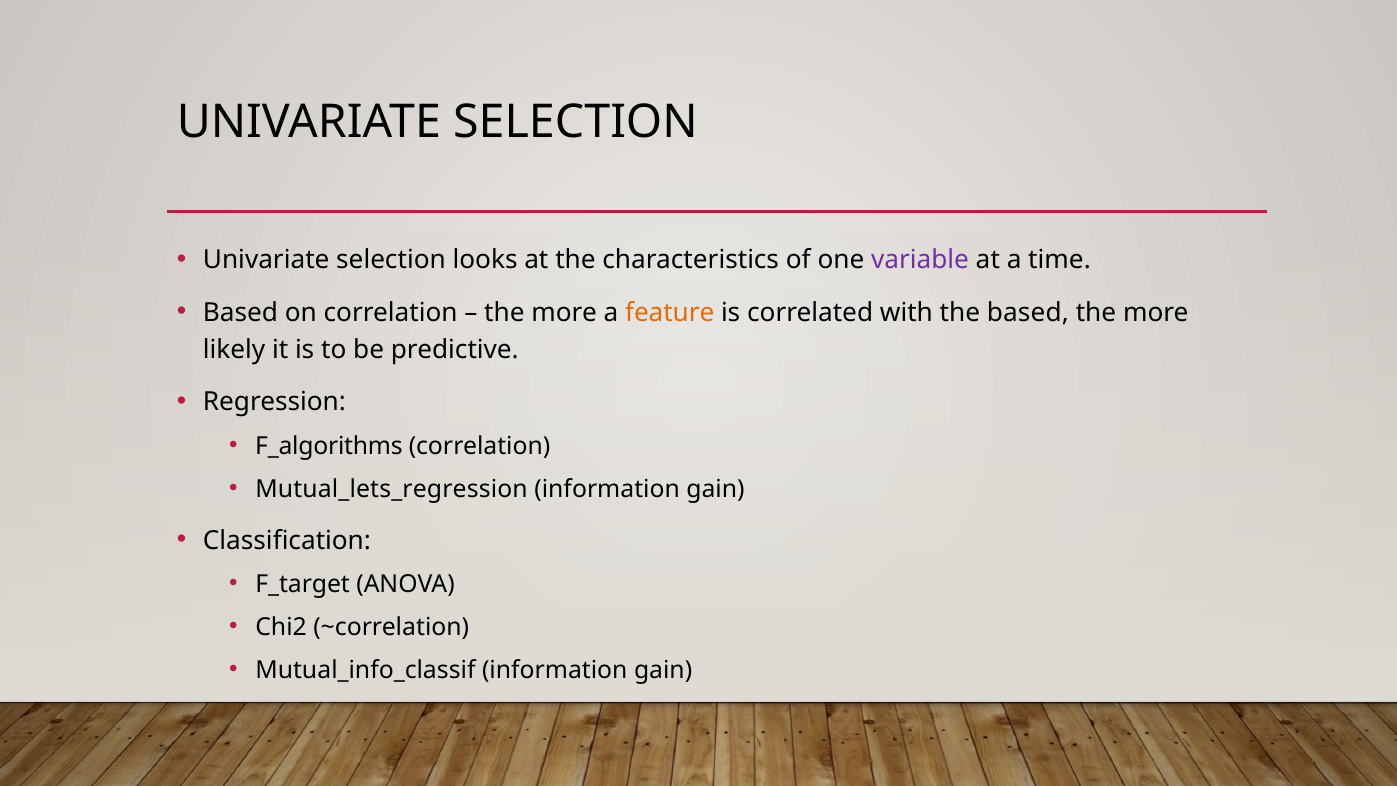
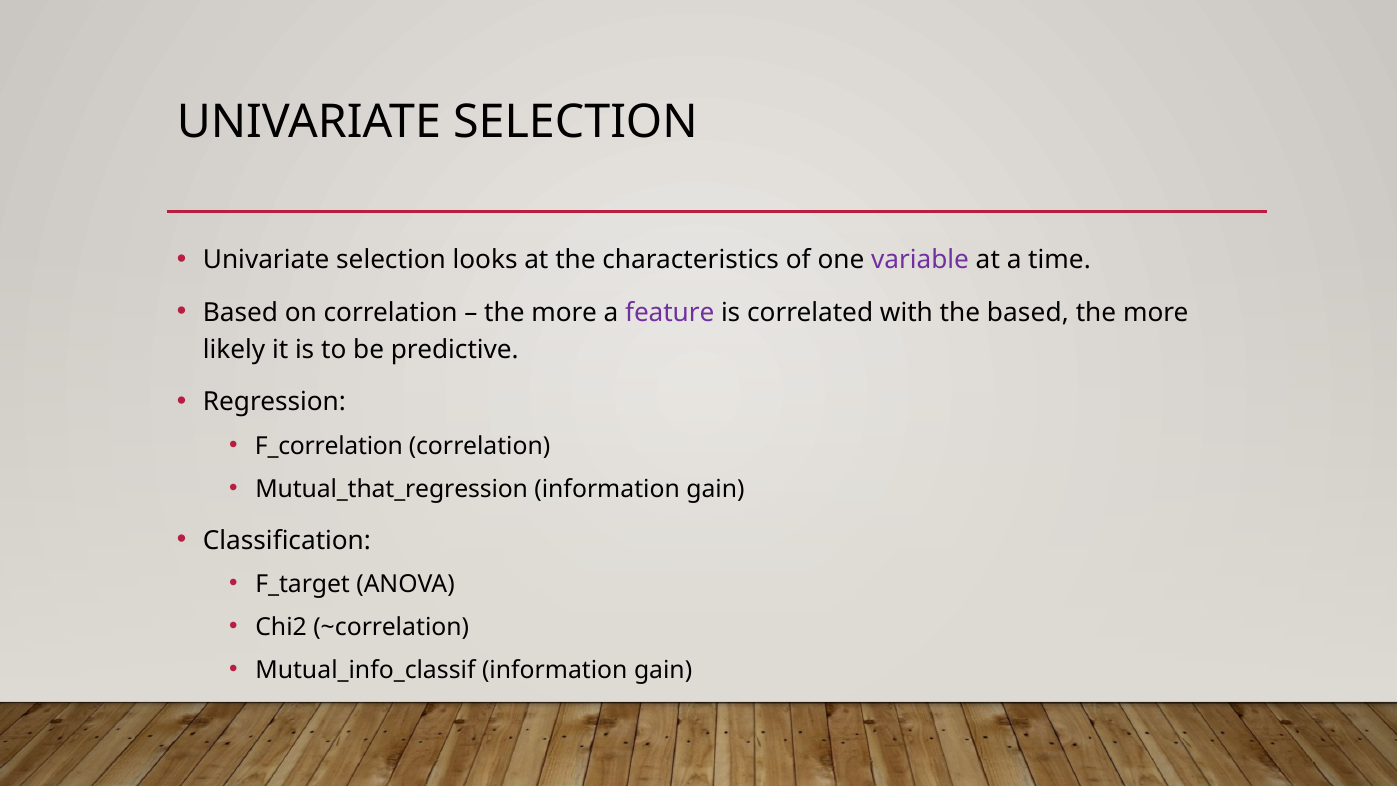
feature colour: orange -> purple
F_algorithms: F_algorithms -> F_correlation
Mutual_lets_regression: Mutual_lets_regression -> Mutual_that_regression
